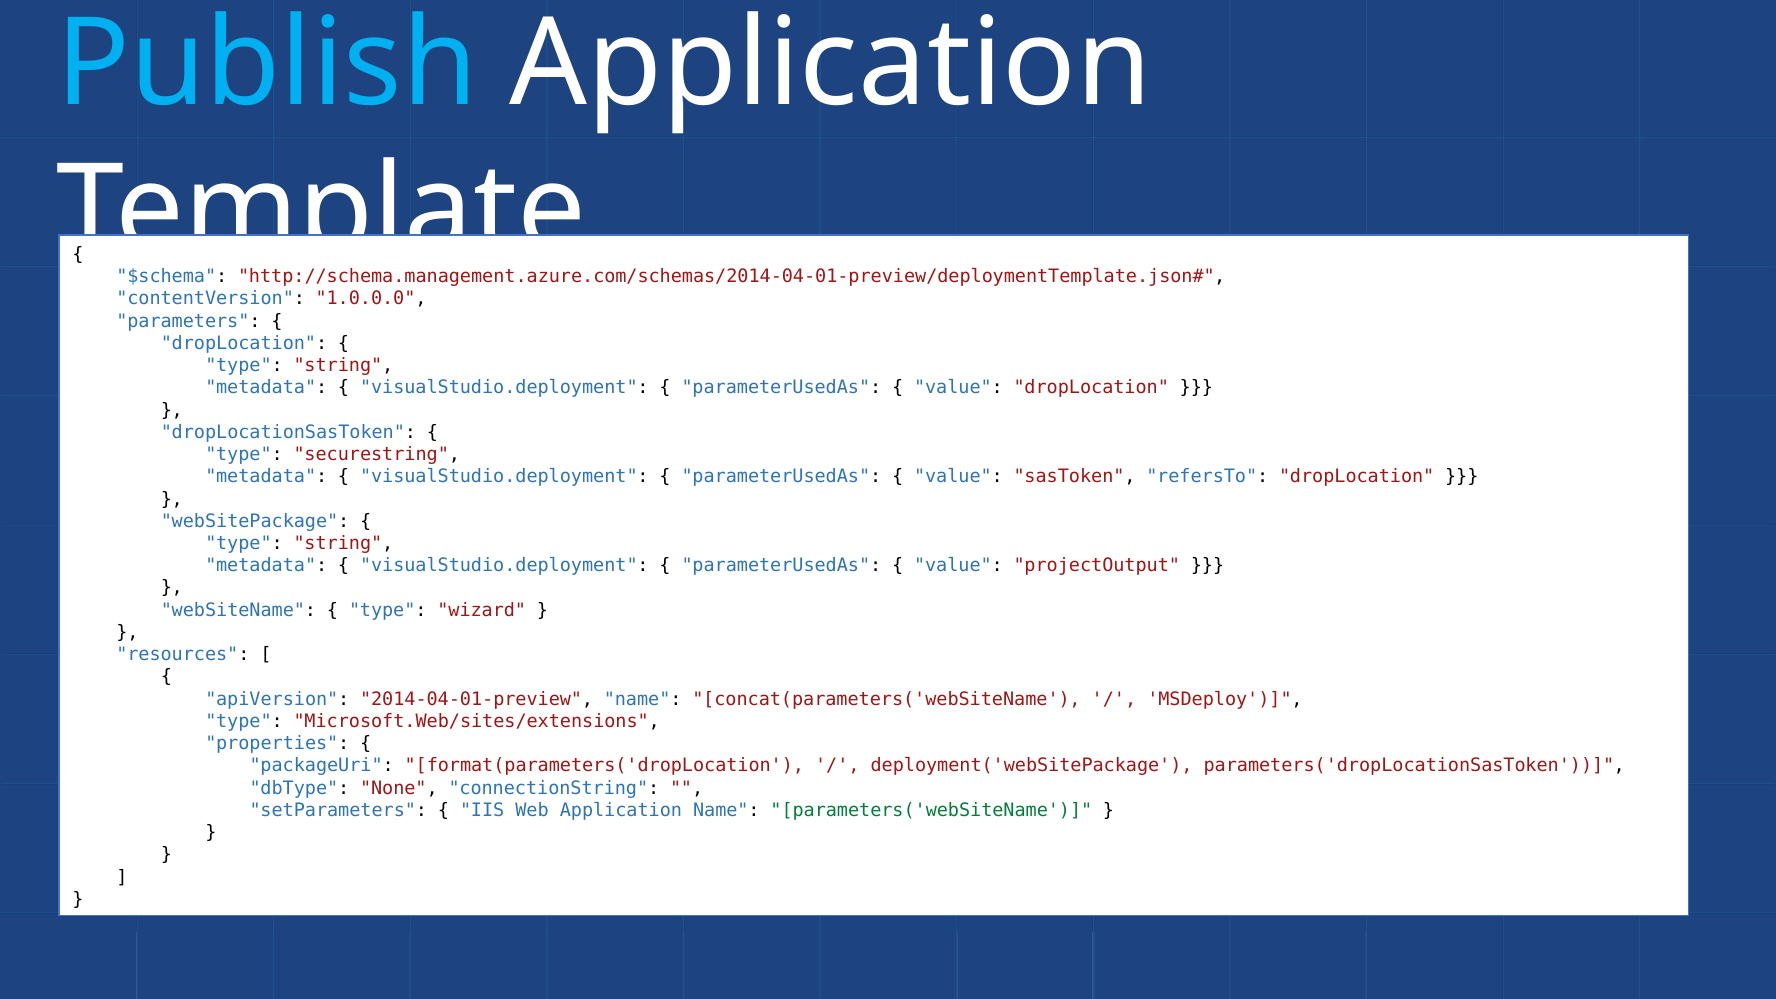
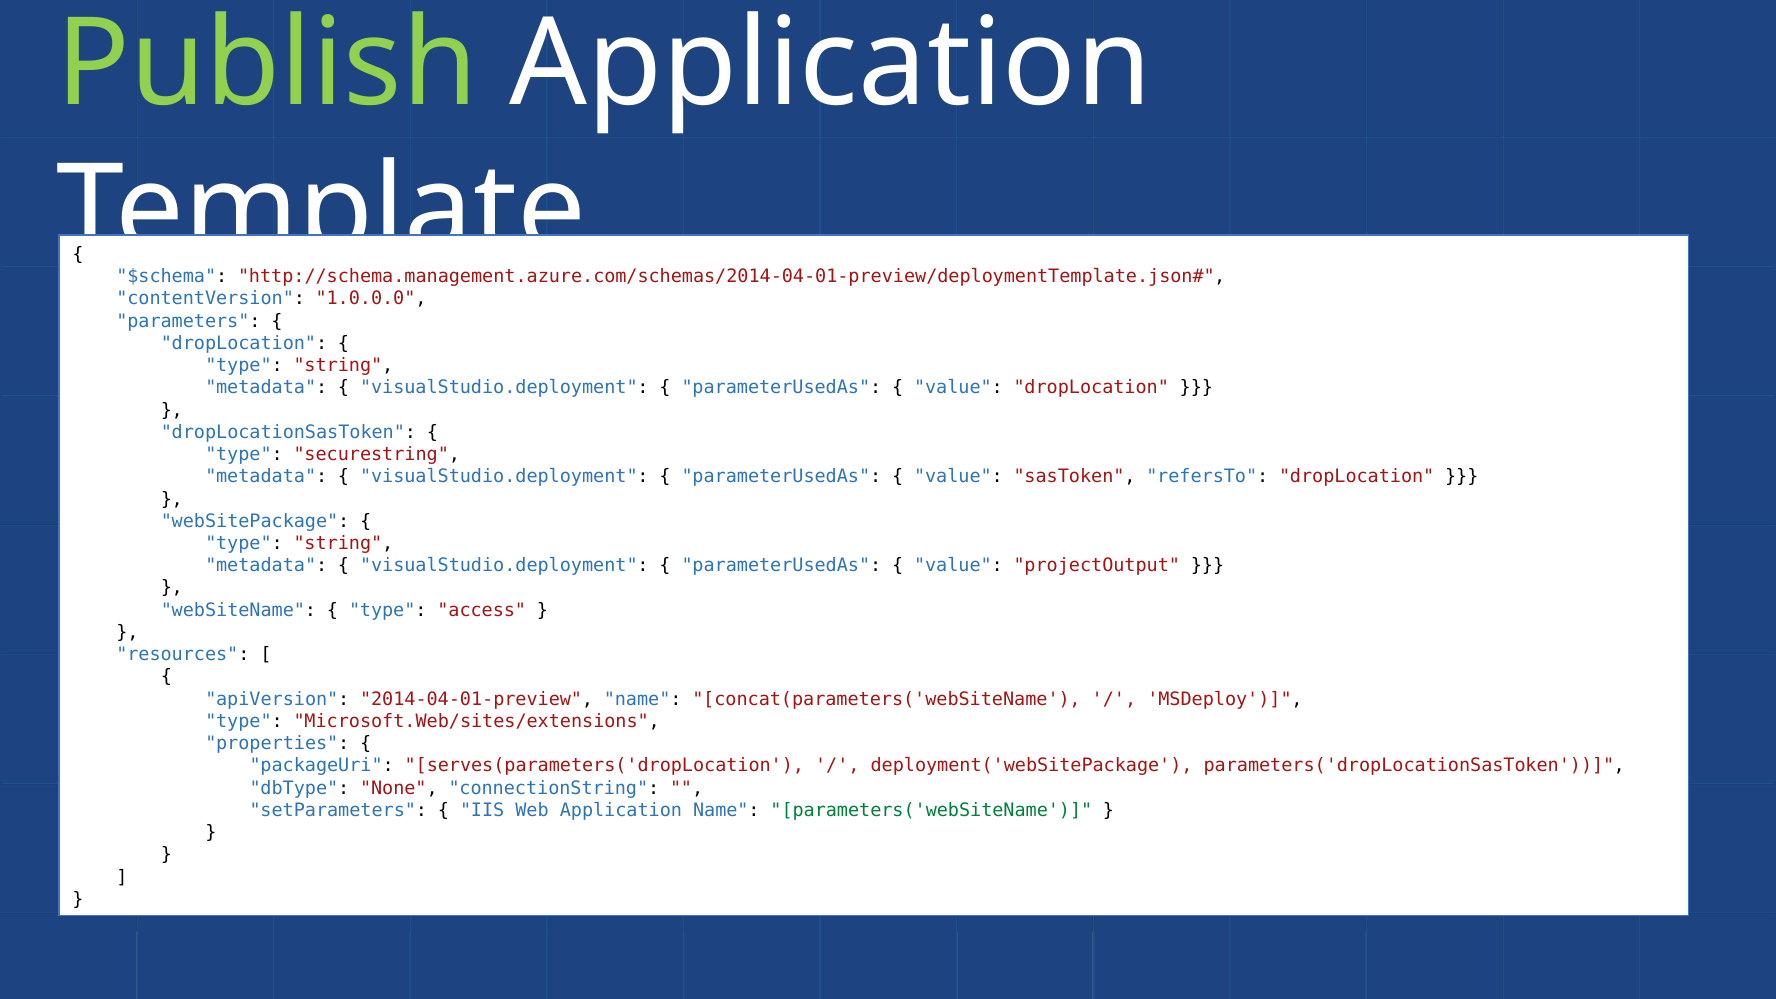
Publish colour: light blue -> light green
wizard: wizard -> access
format(parameters('dropLocation: format(parameters('dropLocation -> serves(parameters('dropLocation
